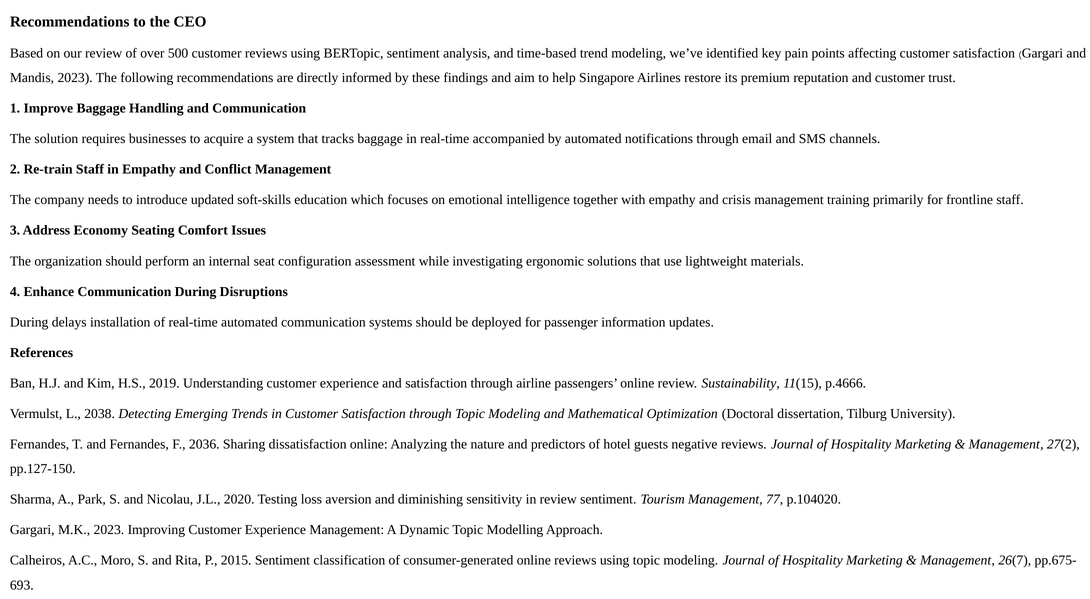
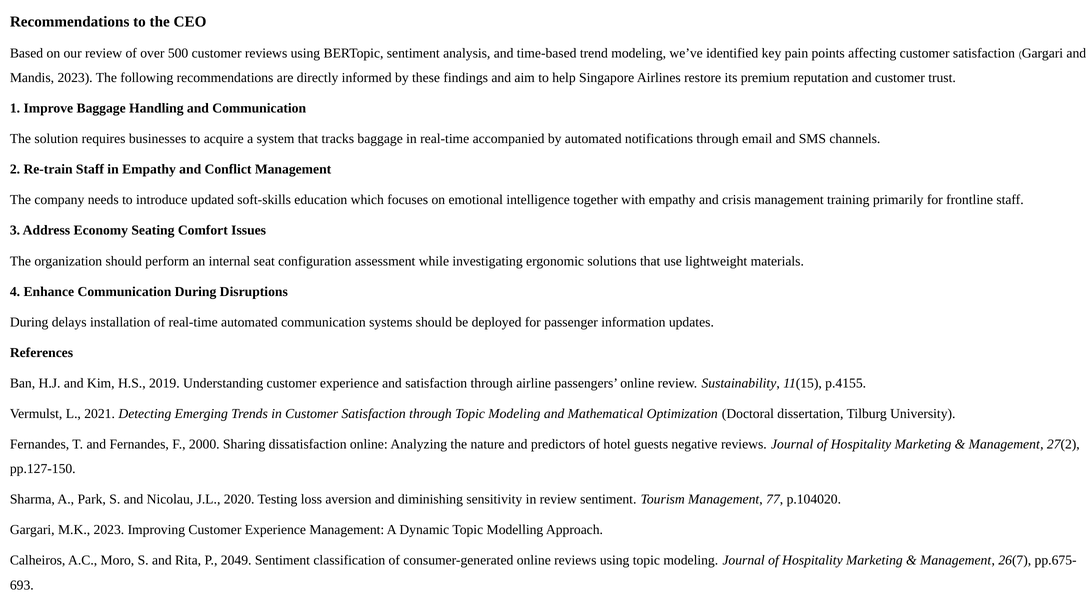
p.4666: p.4666 -> p.4155
2038: 2038 -> 2021
2036: 2036 -> 2000
2015: 2015 -> 2049
